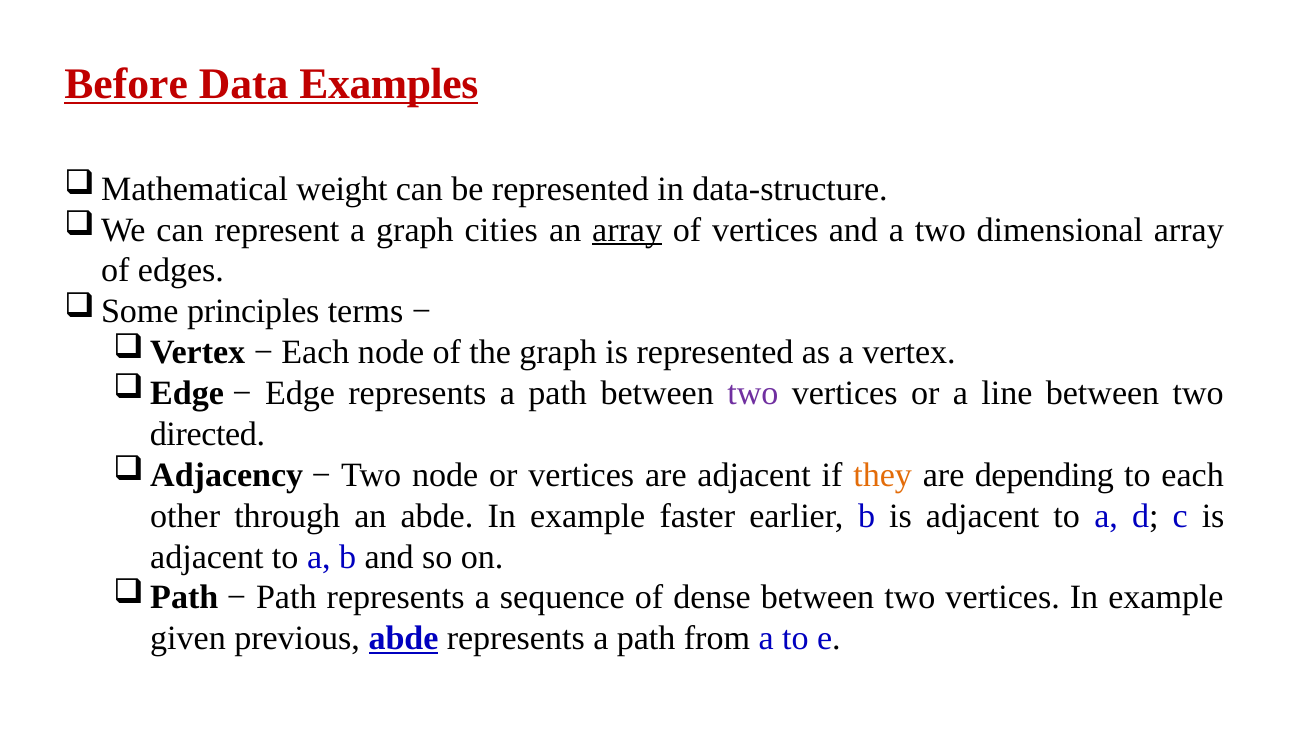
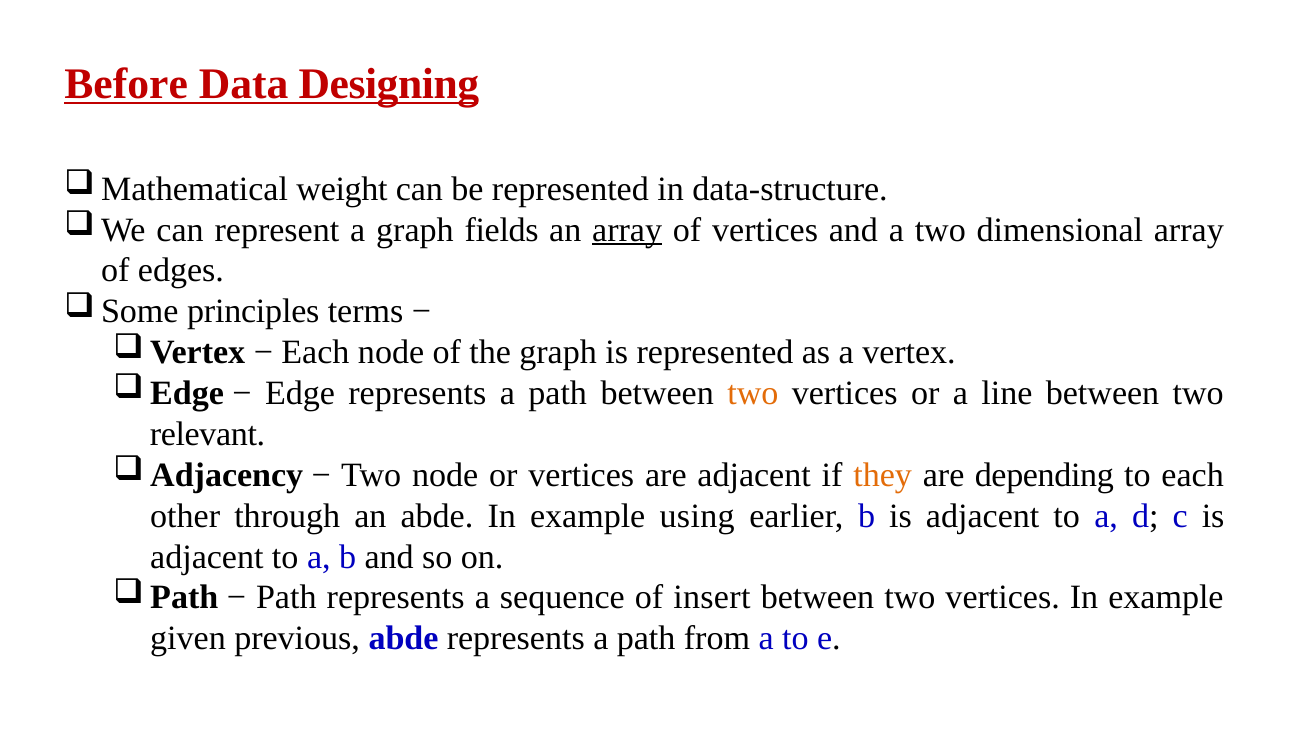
Examples: Examples -> Designing
cities: cities -> fields
two at (753, 393) colour: purple -> orange
directed: directed -> relevant
faster: faster -> using
dense: dense -> insert
abde at (403, 639) underline: present -> none
